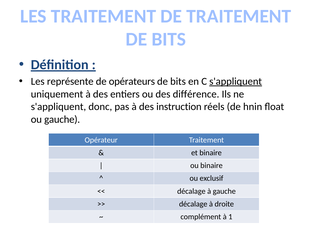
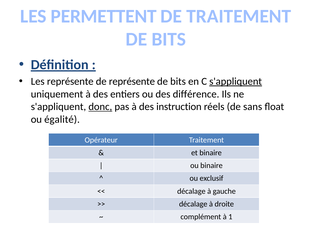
LES TRAITEMENT: TRAITEMENT -> PERMETTENT
de opérateurs: opérateurs -> représente
donc underline: none -> present
hnin: hnin -> sans
ou gauche: gauche -> égalité
